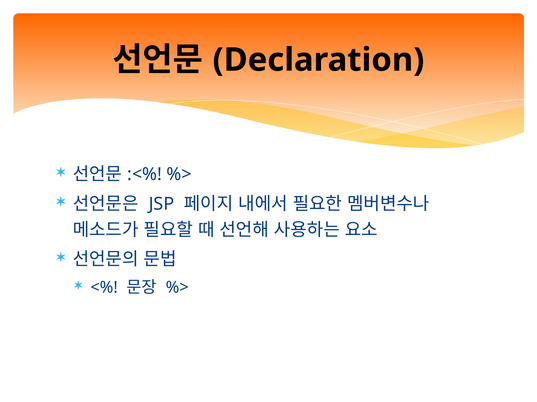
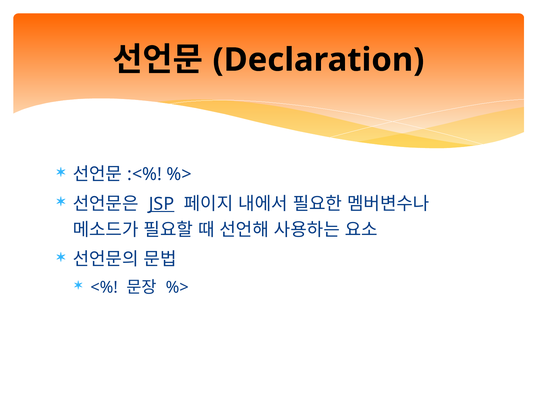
JSP underline: none -> present
